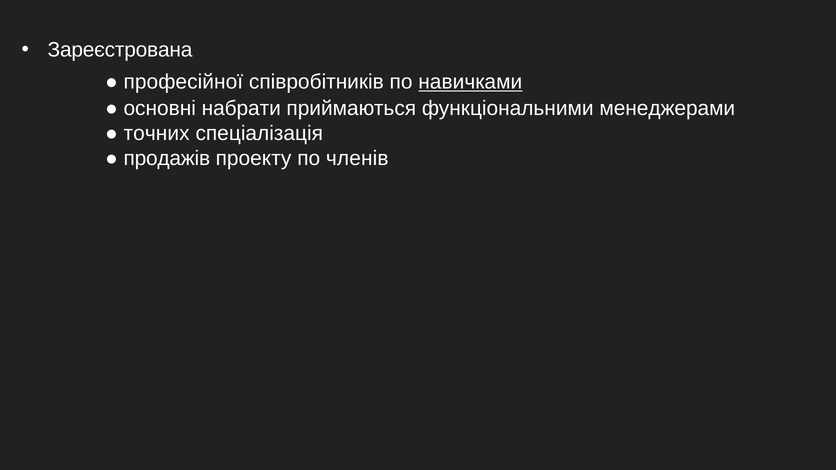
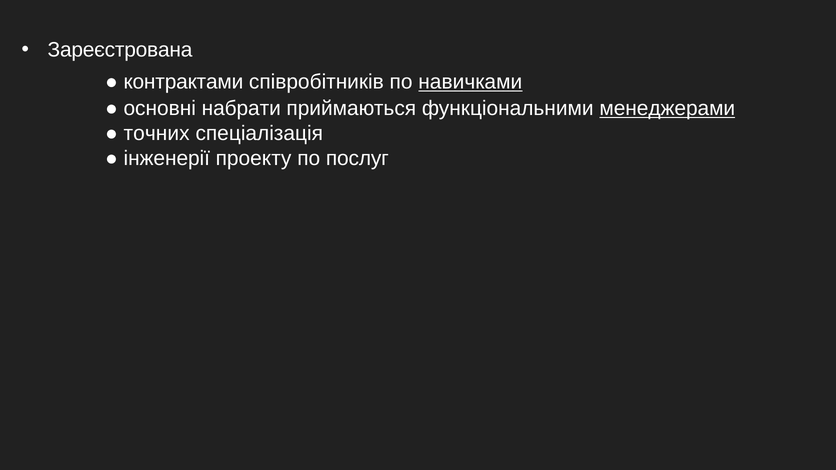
професійної: професійної -> контрактами
менеджерами underline: none -> present
продажів: продажів -> інженерії
членів: членів -> послуг
